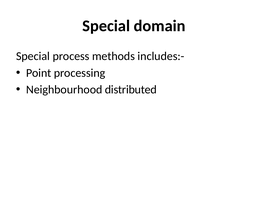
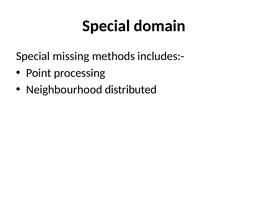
process: process -> missing
